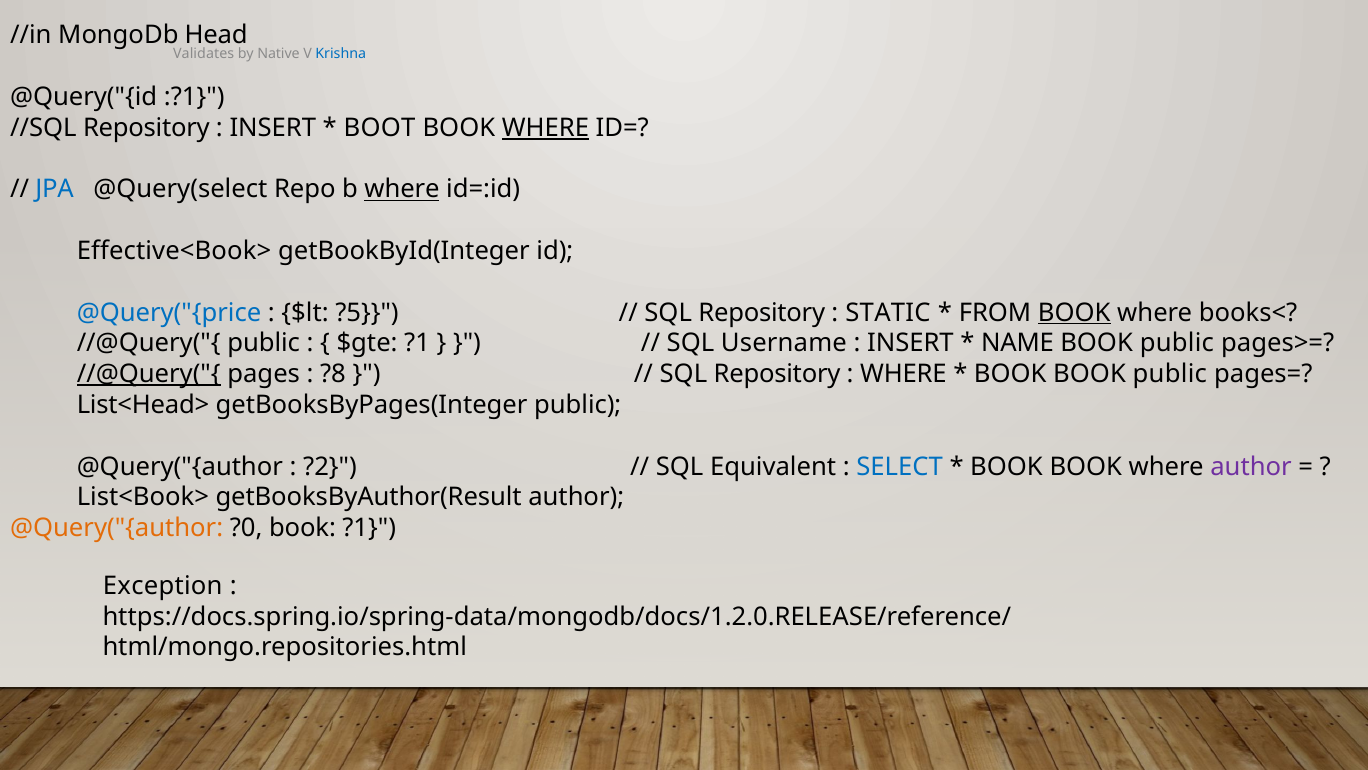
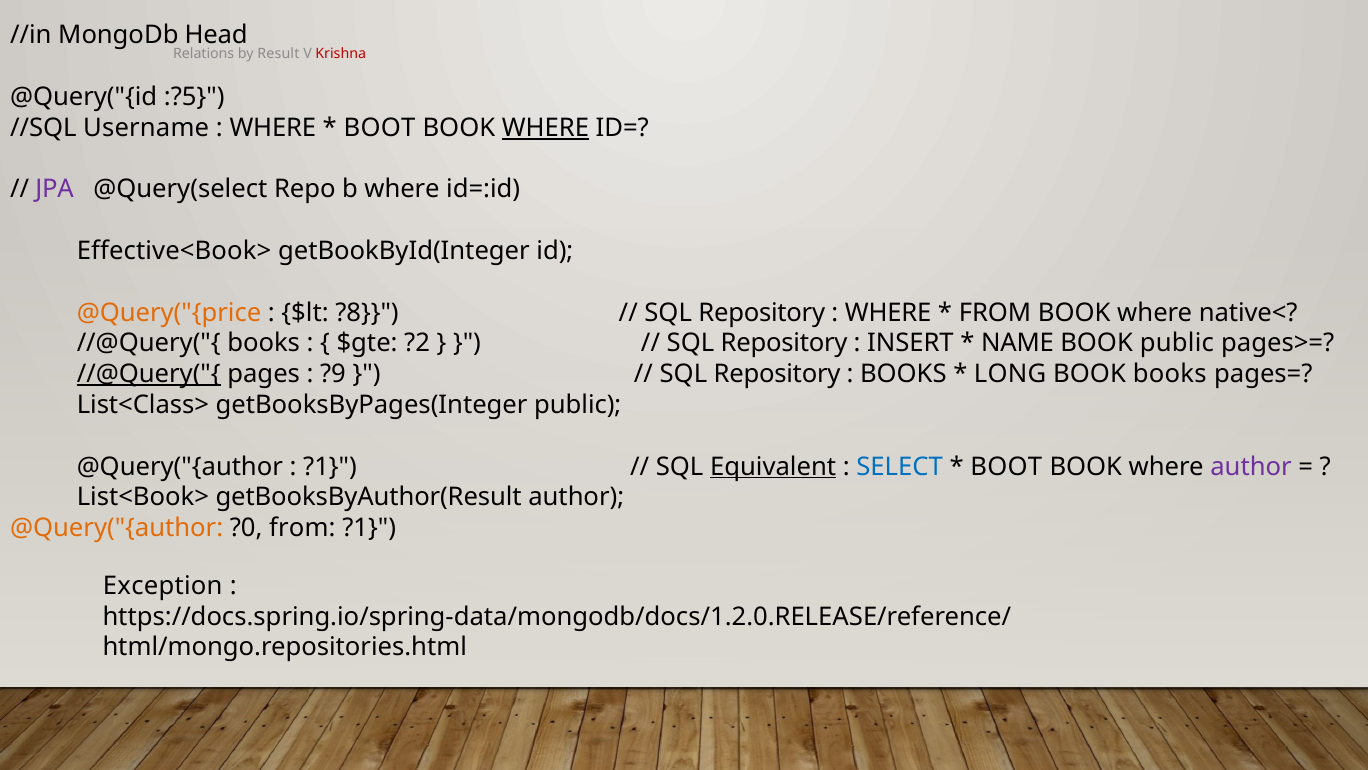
Validates: Validates -> Relations
Native: Native -> Result
Krishna colour: blue -> red
:?1: :?1 -> :?5
//SQL Repository: Repository -> Username
INSERT at (273, 128): INSERT -> WHERE
JPA colour: blue -> purple
where at (402, 189) underline: present -> none
@Query("{price colour: blue -> orange
?5: ?5 -> ?8
STATIC at (888, 312): STATIC -> WHERE
BOOK at (1074, 312) underline: present -> none
books<: books< -> native<
//@Query("{ public: public -> books
$gte ?1: ?1 -> ?2
Username at (784, 343): Username -> Repository
?8: ?8 -> ?9
WHERE at (903, 374): WHERE -> BOOKS
BOOK at (1010, 374): BOOK -> LONG
public at (1170, 374): public -> books
List<Head>: List<Head> -> List<Class>
?2 at (330, 466): ?2 -> ?1
Equivalent underline: none -> present
BOOK at (1006, 466): BOOK -> BOOT
?0 book: book -> from
